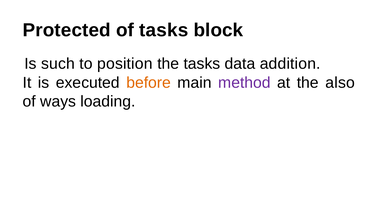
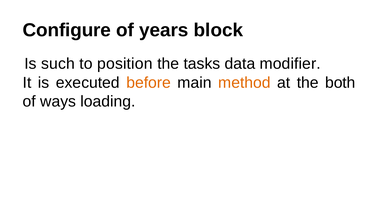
Protected: Protected -> Configure
of tasks: tasks -> years
addition: addition -> modifier
method colour: purple -> orange
also: also -> both
